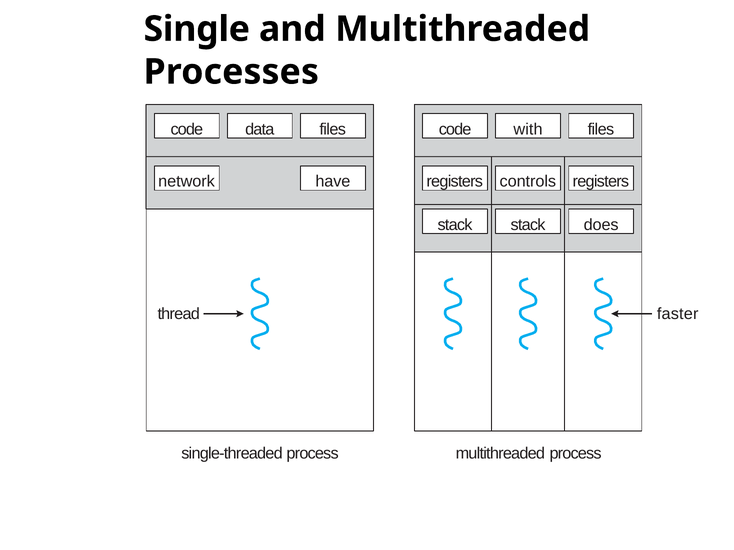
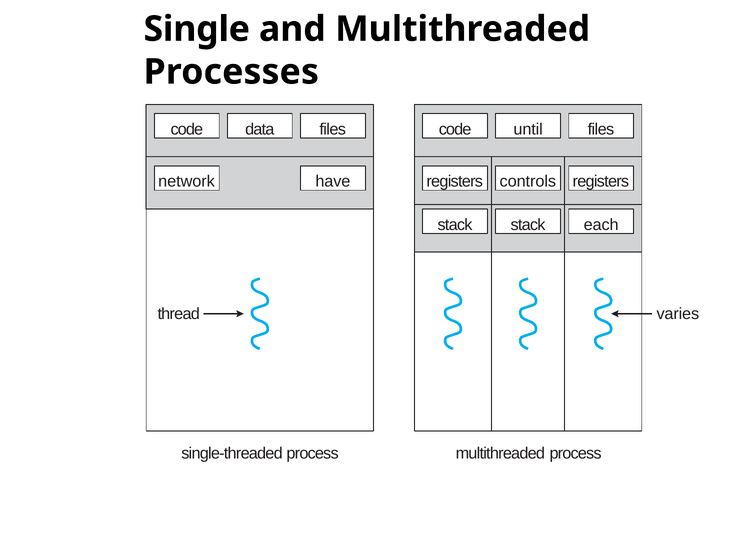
with: with -> until
does: does -> each
faster: faster -> varies
